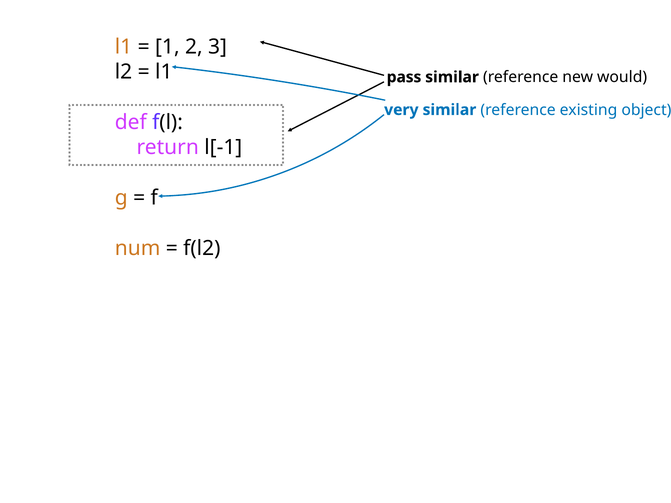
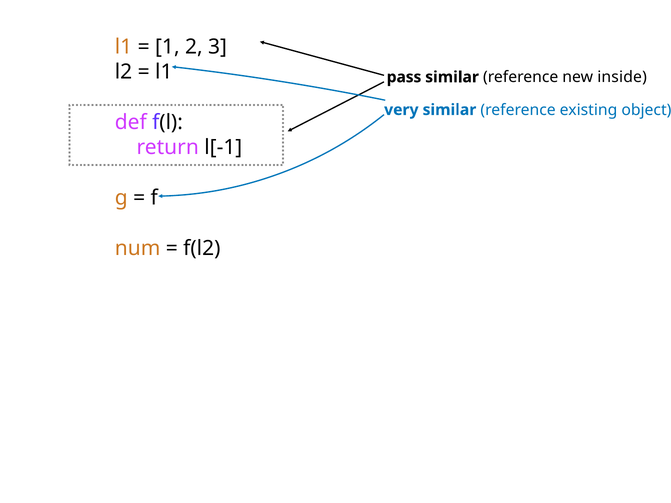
would: would -> inside
